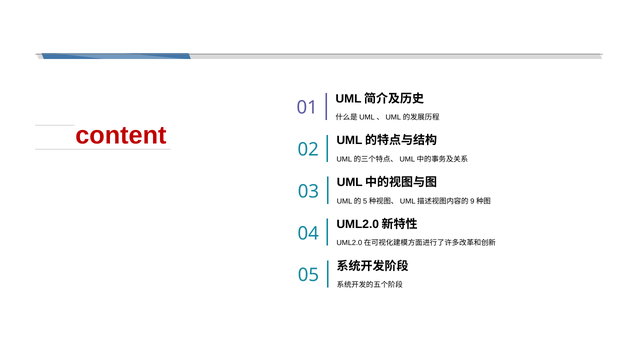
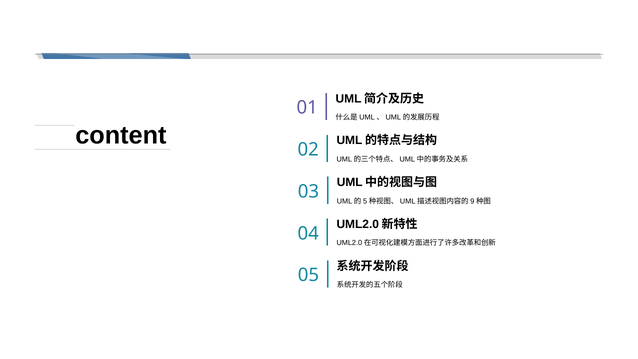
content colour: red -> black
